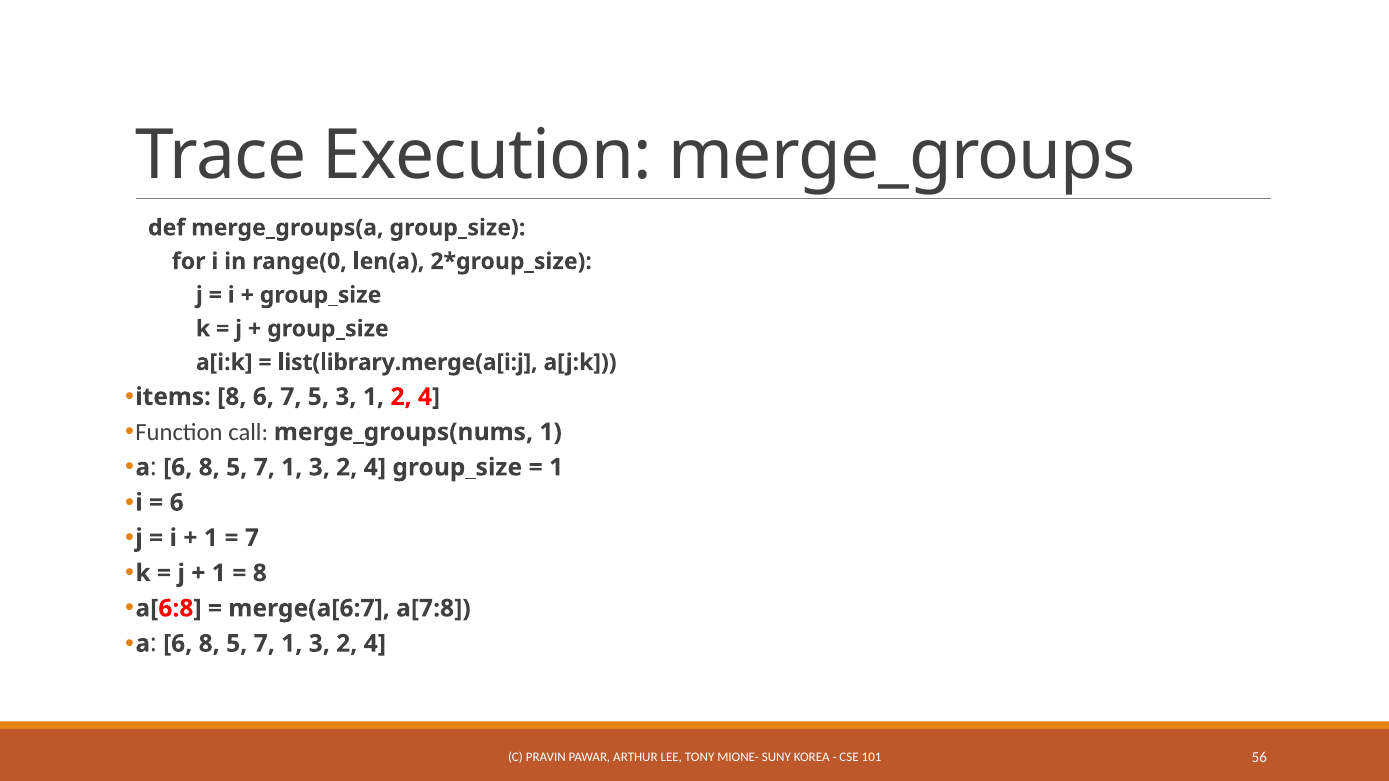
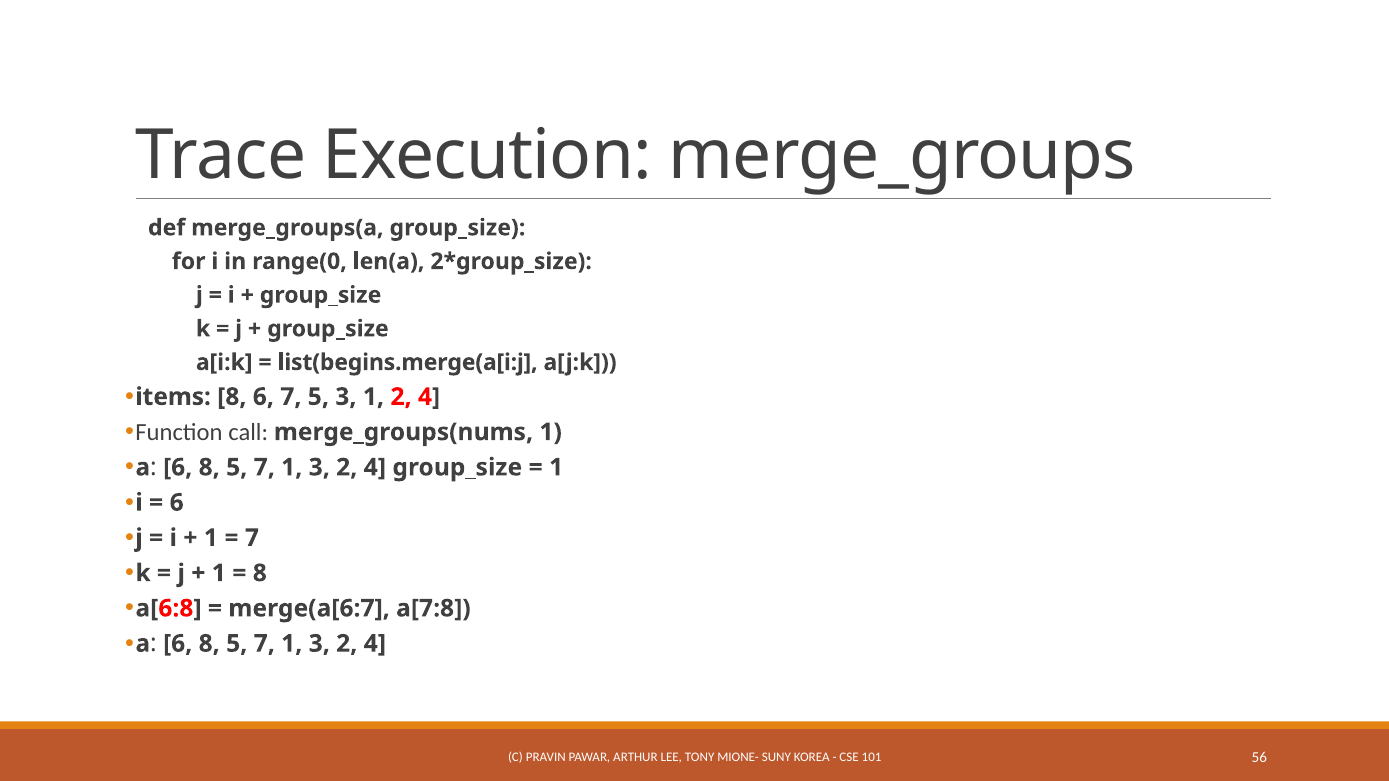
list(library.merge(a[i:j: list(library.merge(a[i:j -> list(begins.merge(a[i:j
